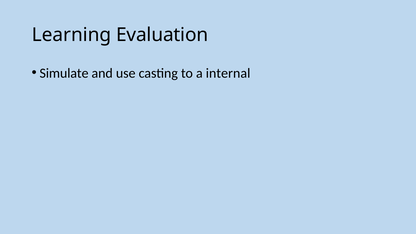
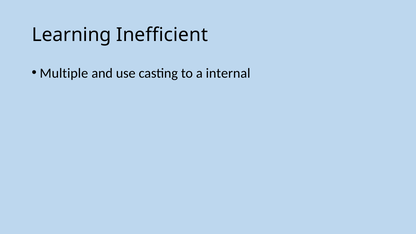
Evaluation: Evaluation -> Inefficient
Simulate: Simulate -> Multiple
